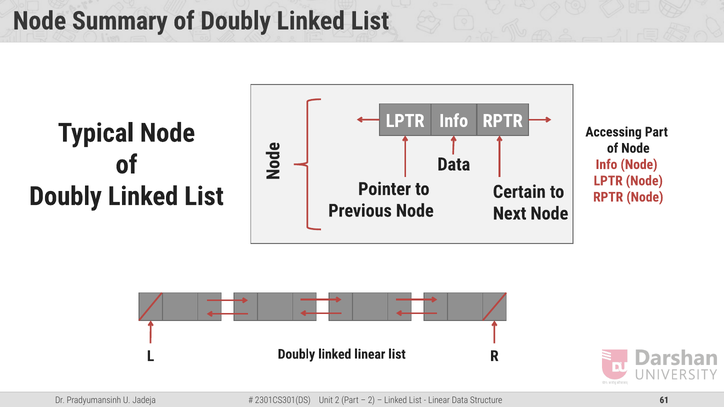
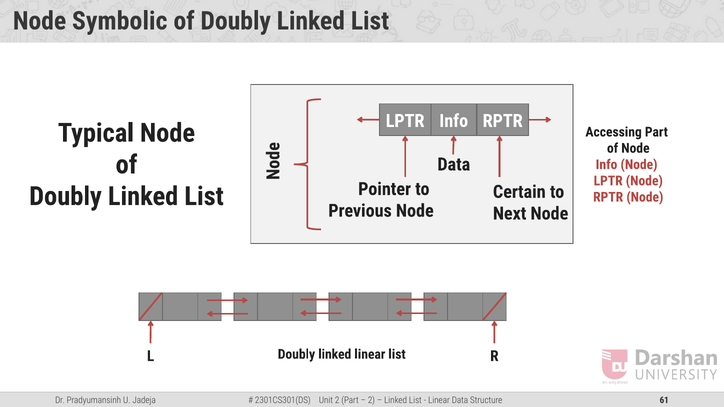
Summary: Summary -> Symbolic
